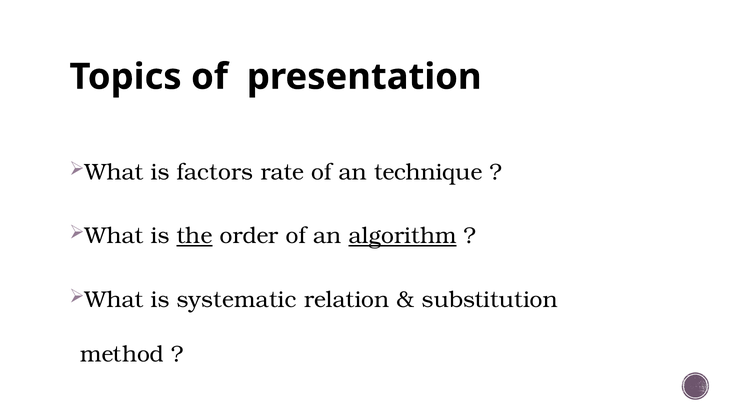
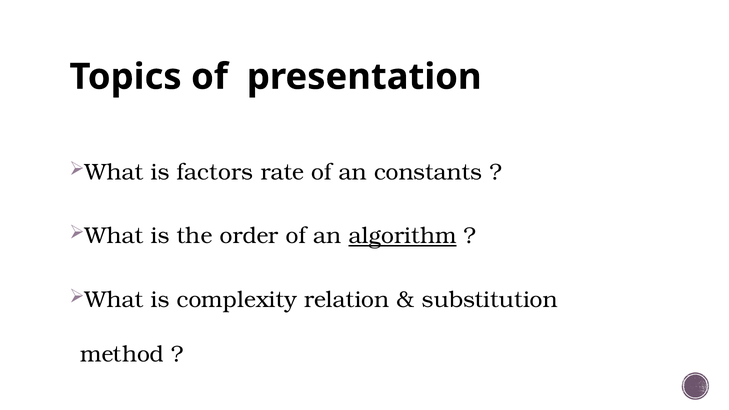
technique: technique -> constants
the underline: present -> none
systematic: systematic -> complexity
